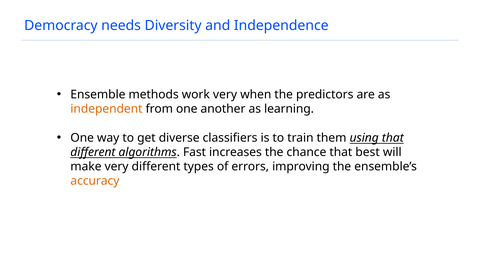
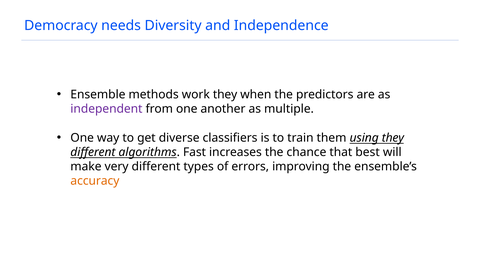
work very: very -> they
independent colour: orange -> purple
learning: learning -> multiple
using that: that -> they
